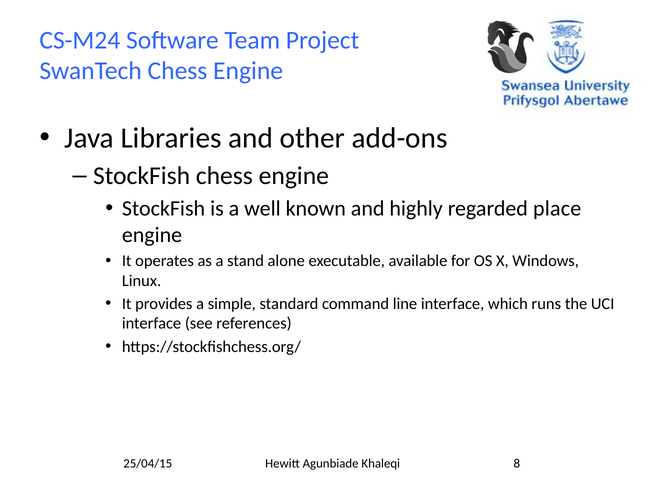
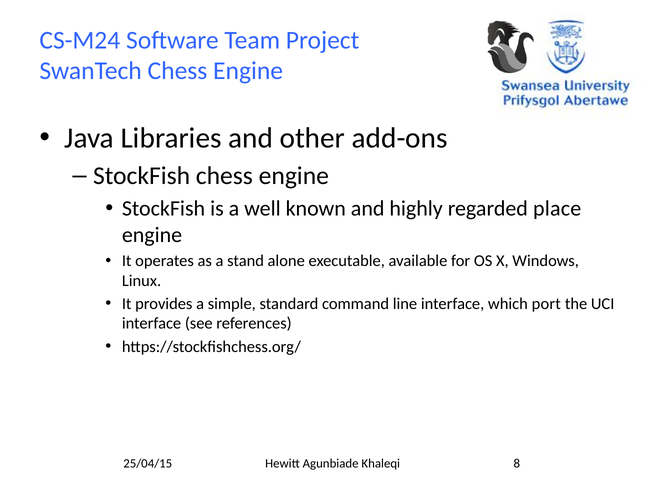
runs: runs -> port
